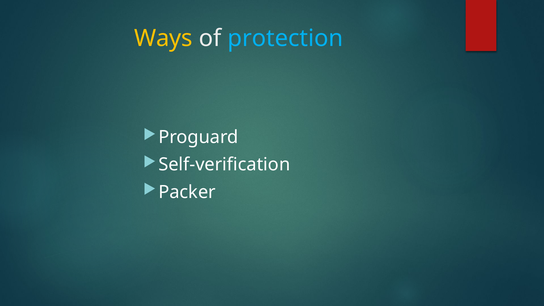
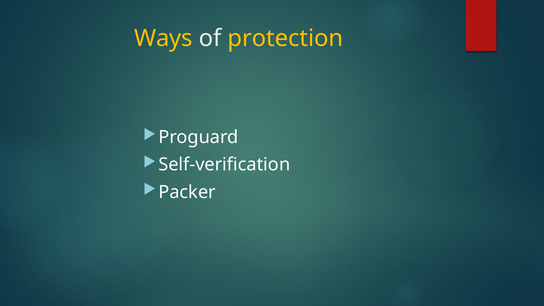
protection colour: light blue -> yellow
